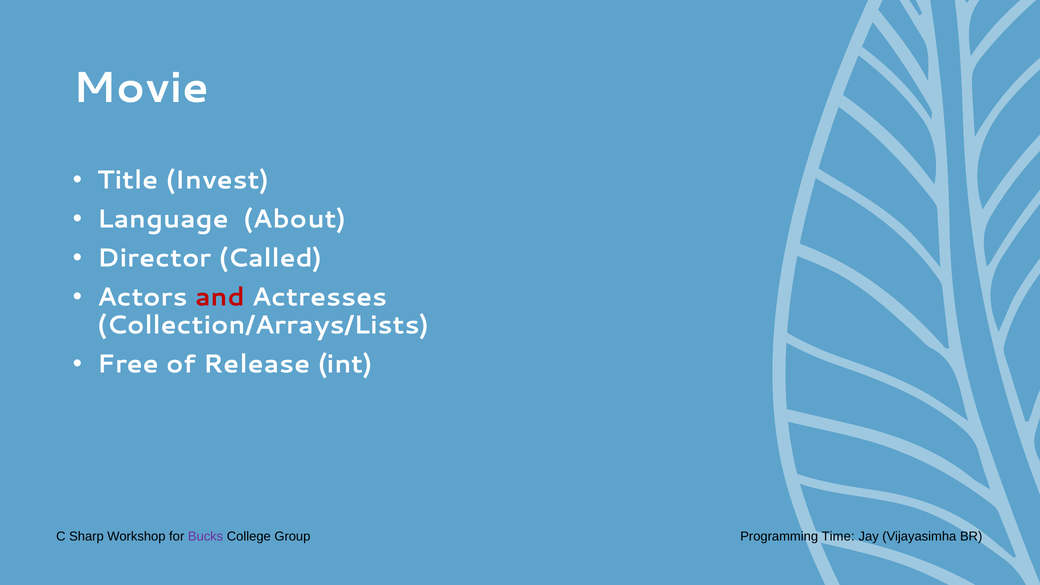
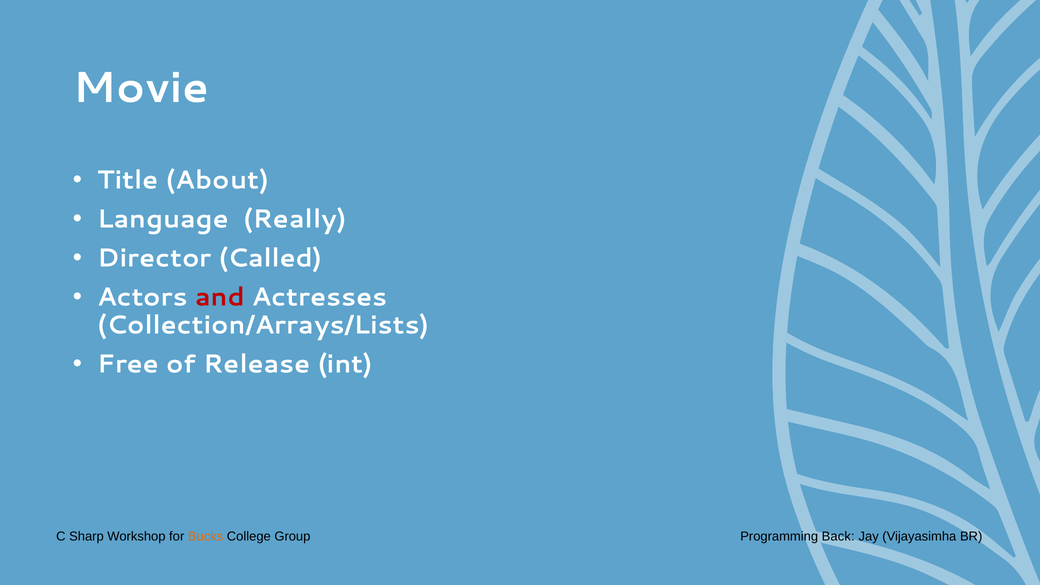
Invest: Invest -> About
About: About -> Really
Bucks colour: purple -> orange
Time: Time -> Back
